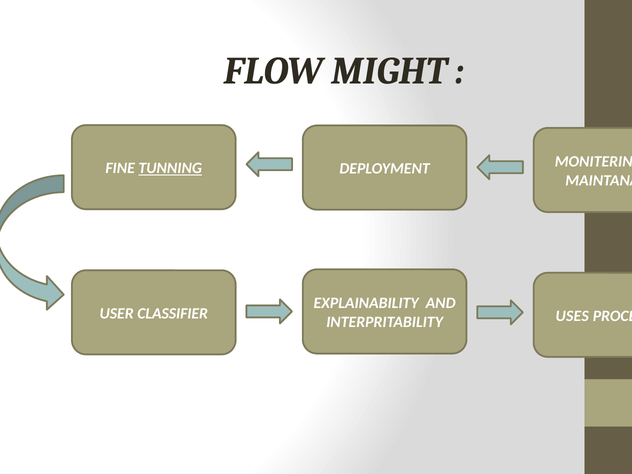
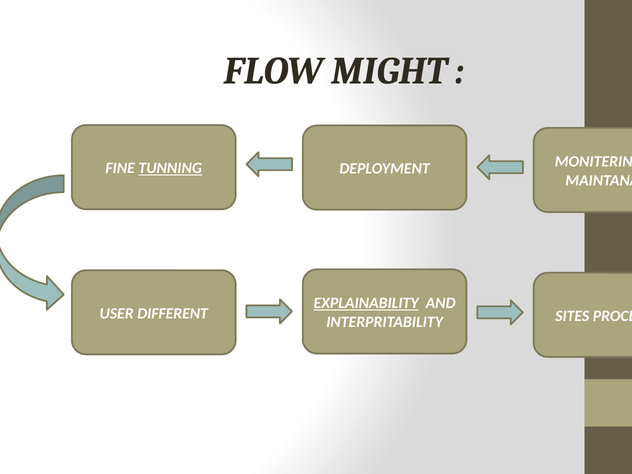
EXPLAINABILITY underline: none -> present
CLASSIFIER: CLASSIFIER -> DIFFERENT
USES: USES -> SITES
